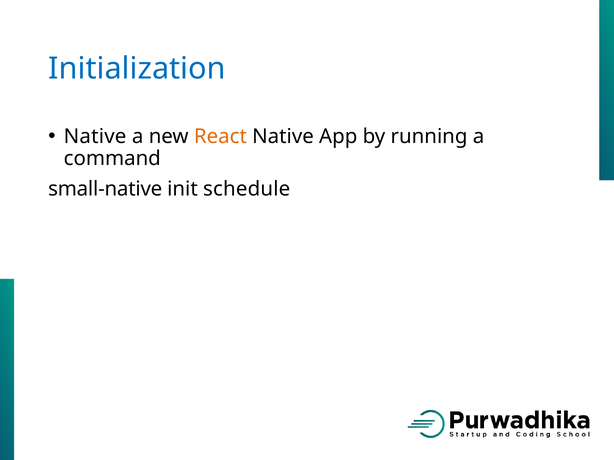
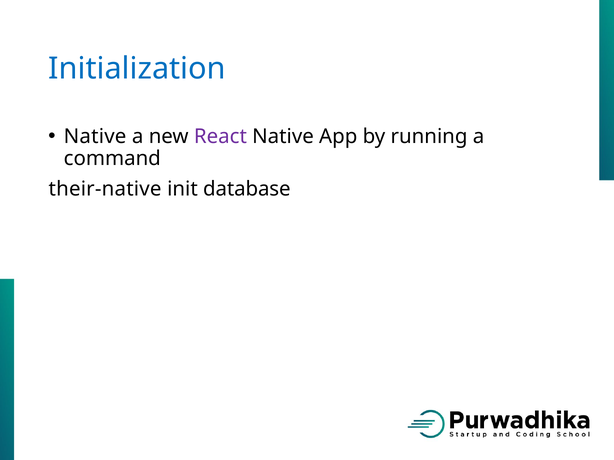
React colour: orange -> purple
small-native: small-native -> their-native
schedule: schedule -> database
